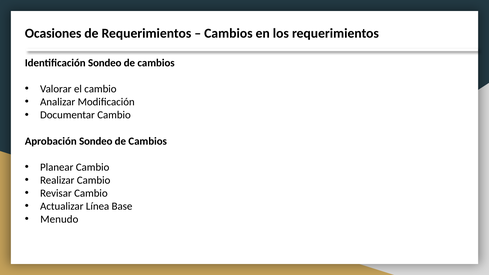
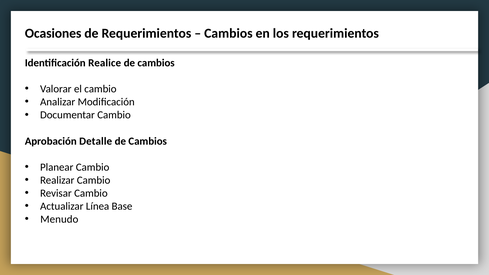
Identificación Sondeo: Sondeo -> Realice
Aprobación Sondeo: Sondeo -> Detalle
